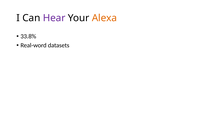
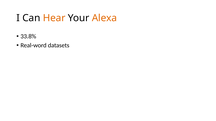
Hear colour: purple -> orange
